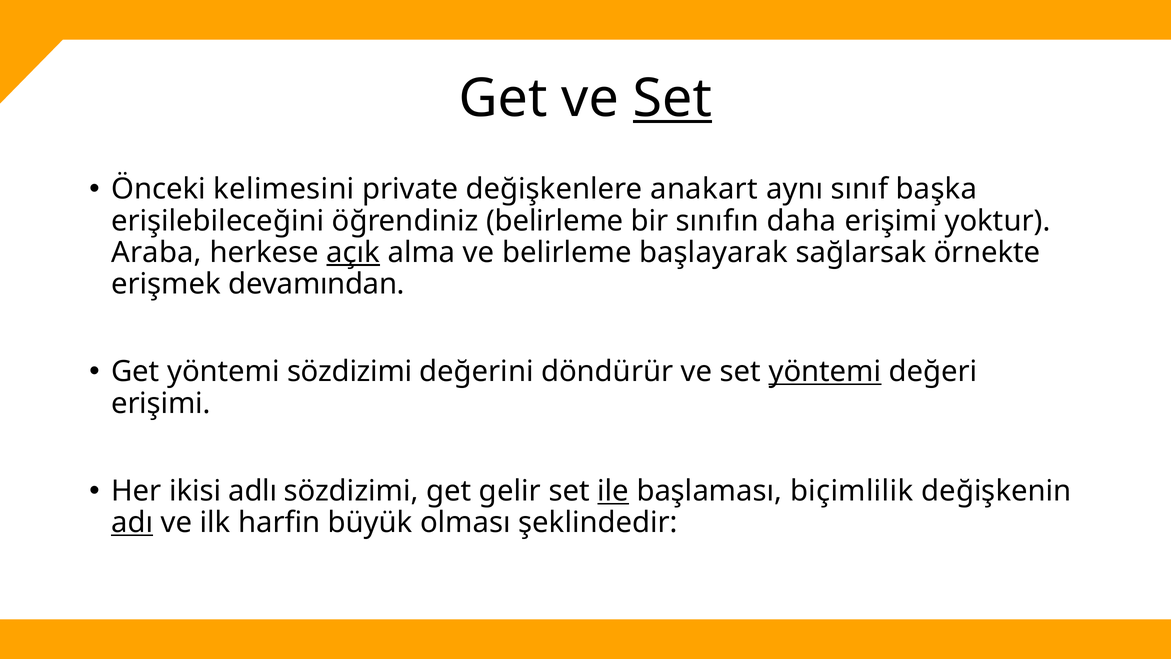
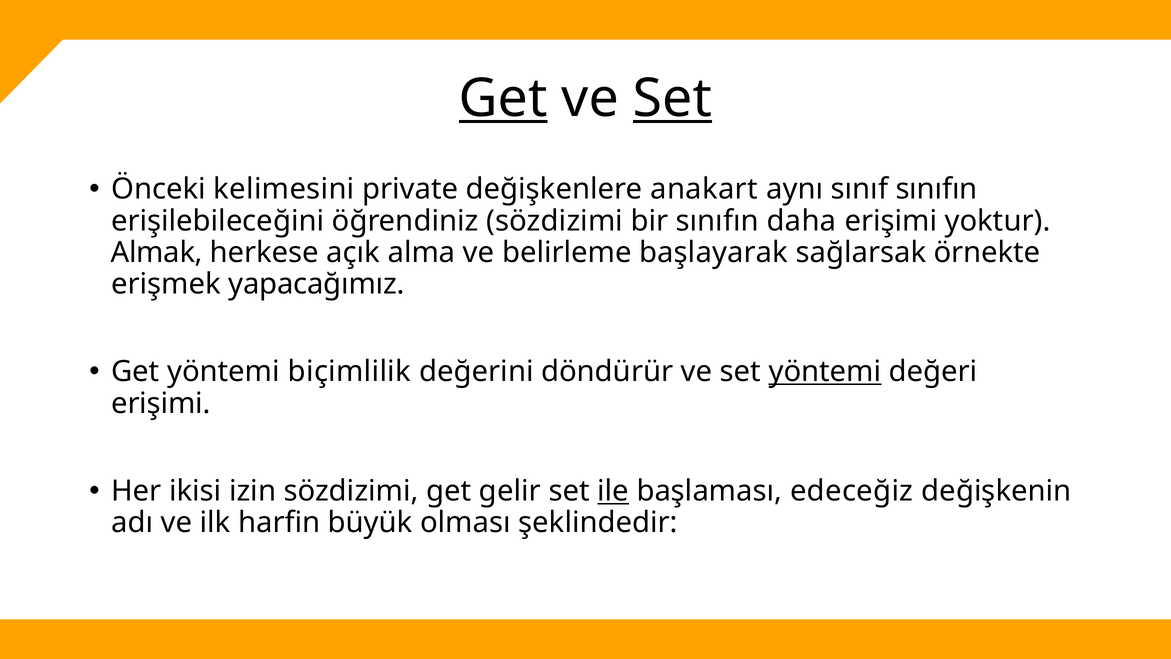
Get at (503, 98) underline: none -> present
sınıf başka: başka -> sınıfın
öğrendiniz belirleme: belirleme -> sözdizimi
Araba: Araba -> Almak
açık underline: present -> none
devamından: devamından -> yapacağımız
yöntemi sözdizimi: sözdizimi -> biçimlilik
adlı: adlı -> izin
biçimlilik: biçimlilik -> edeceğiz
adı underline: present -> none
